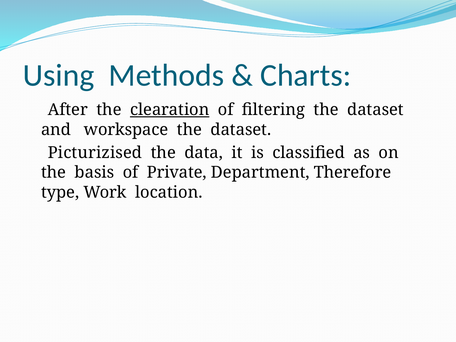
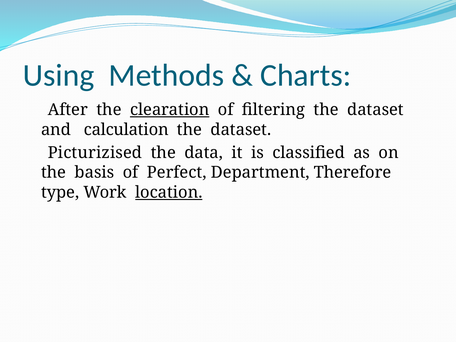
workspace: workspace -> calculation
Private: Private -> Perfect
location underline: none -> present
